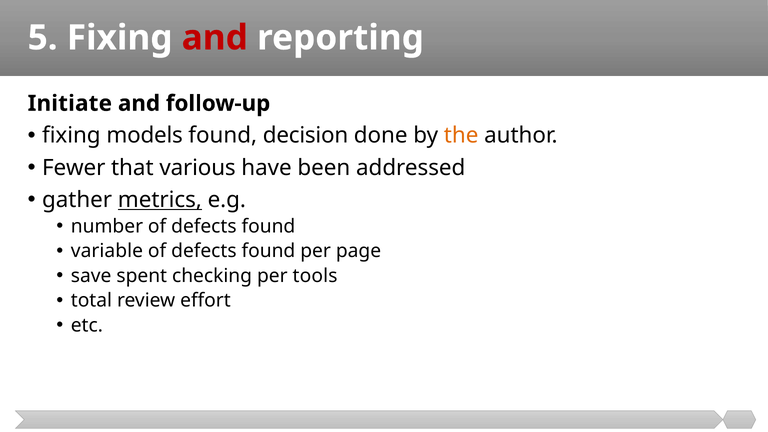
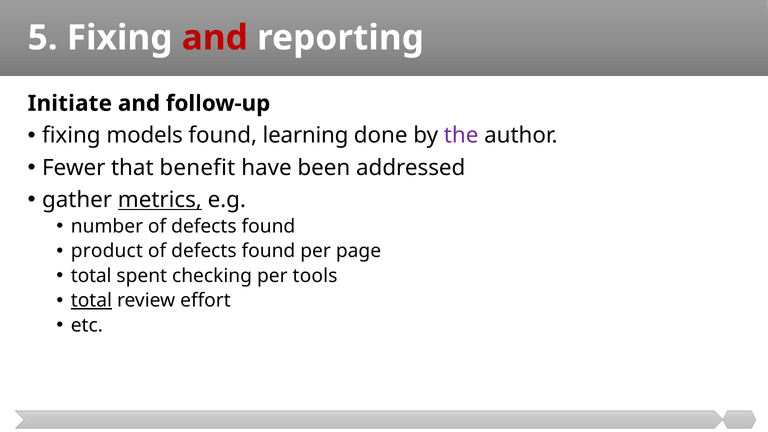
decision: decision -> learning
the colour: orange -> purple
various: various -> benefit
variable: variable -> product
save at (91, 276): save -> total
total at (91, 301) underline: none -> present
